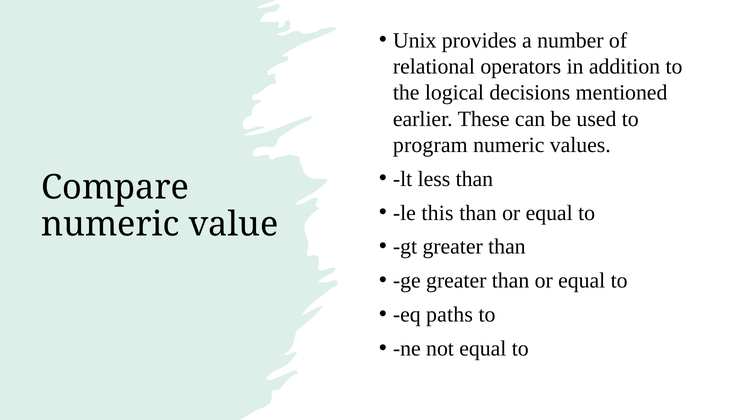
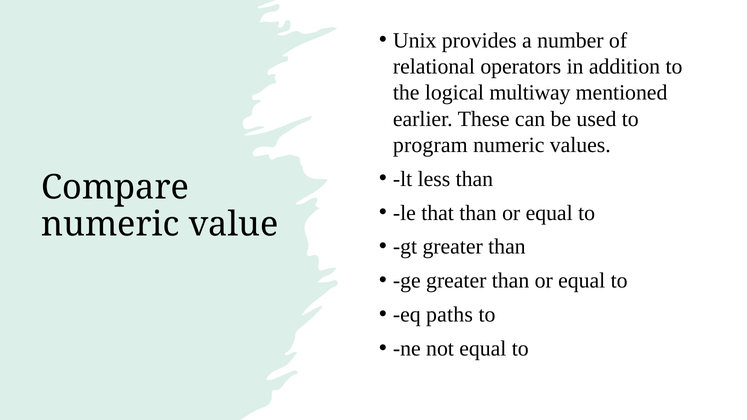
decisions: decisions -> multiway
this: this -> that
